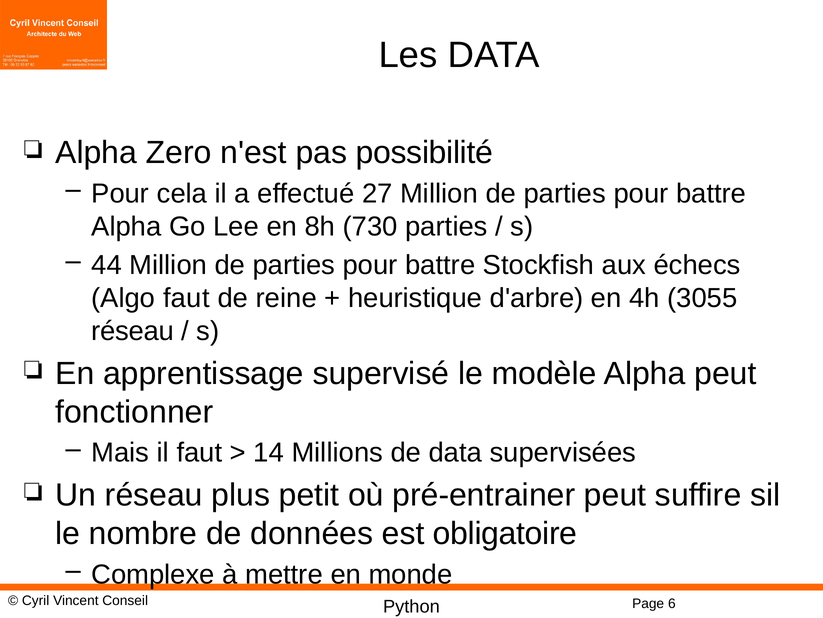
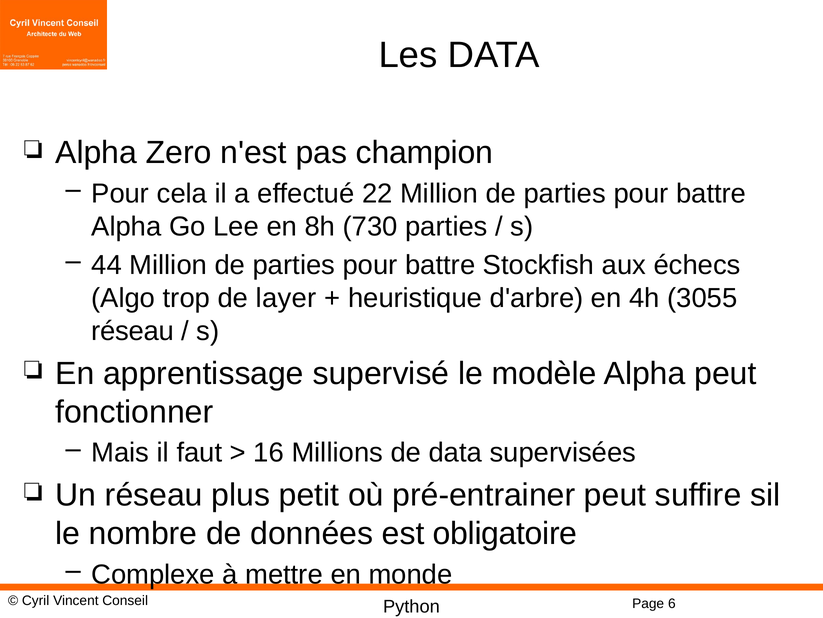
possibilité: possibilité -> champion
27: 27 -> 22
Algo faut: faut -> trop
reine: reine -> layer
14: 14 -> 16
